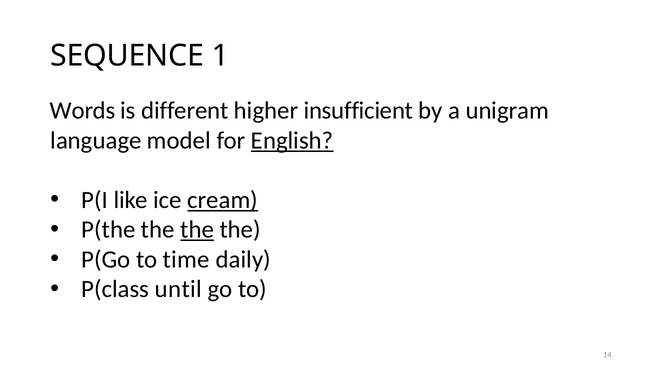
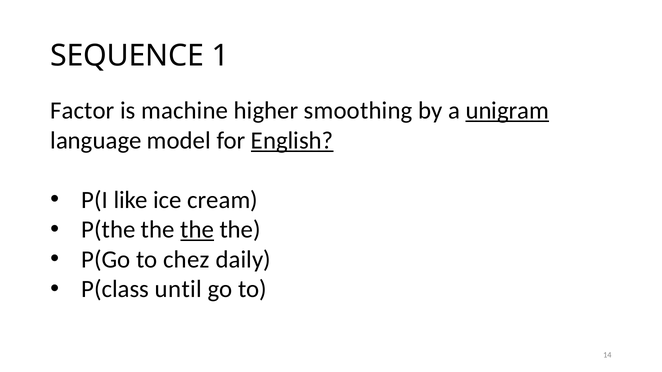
Words: Words -> Factor
different: different -> machine
insufficient: insufficient -> smoothing
unigram underline: none -> present
cream underline: present -> none
time: time -> chez
